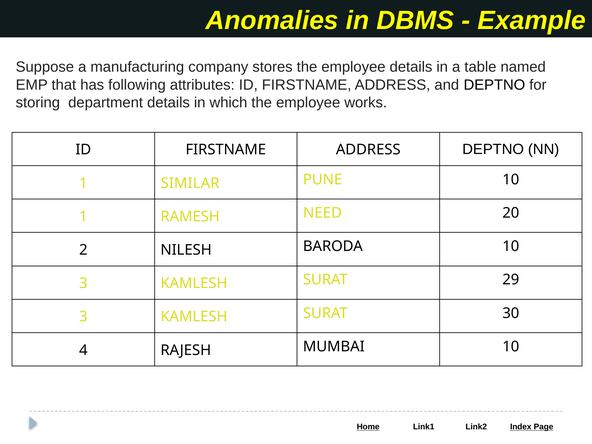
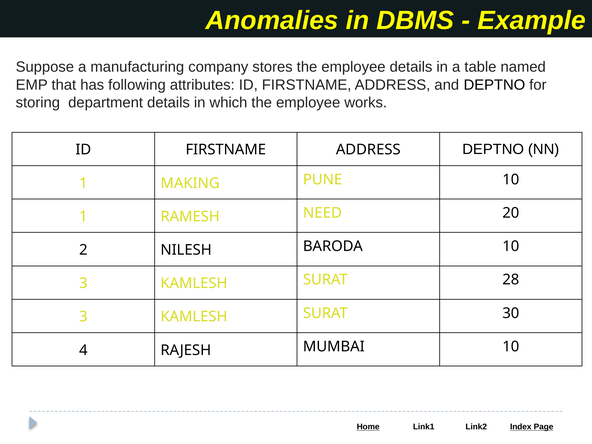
SIMILAR: SIMILAR -> MAKING
29: 29 -> 28
